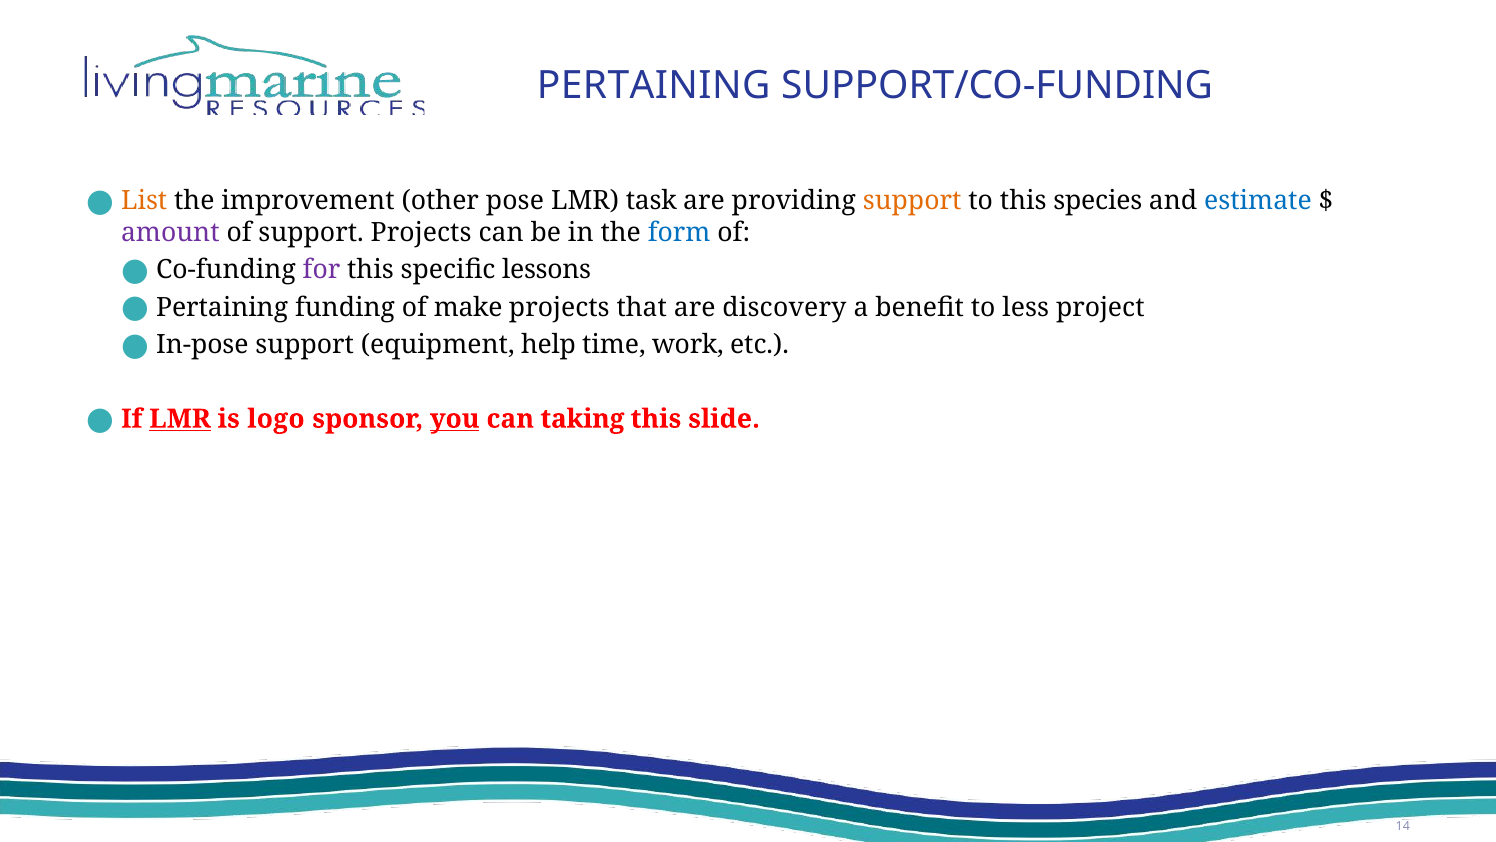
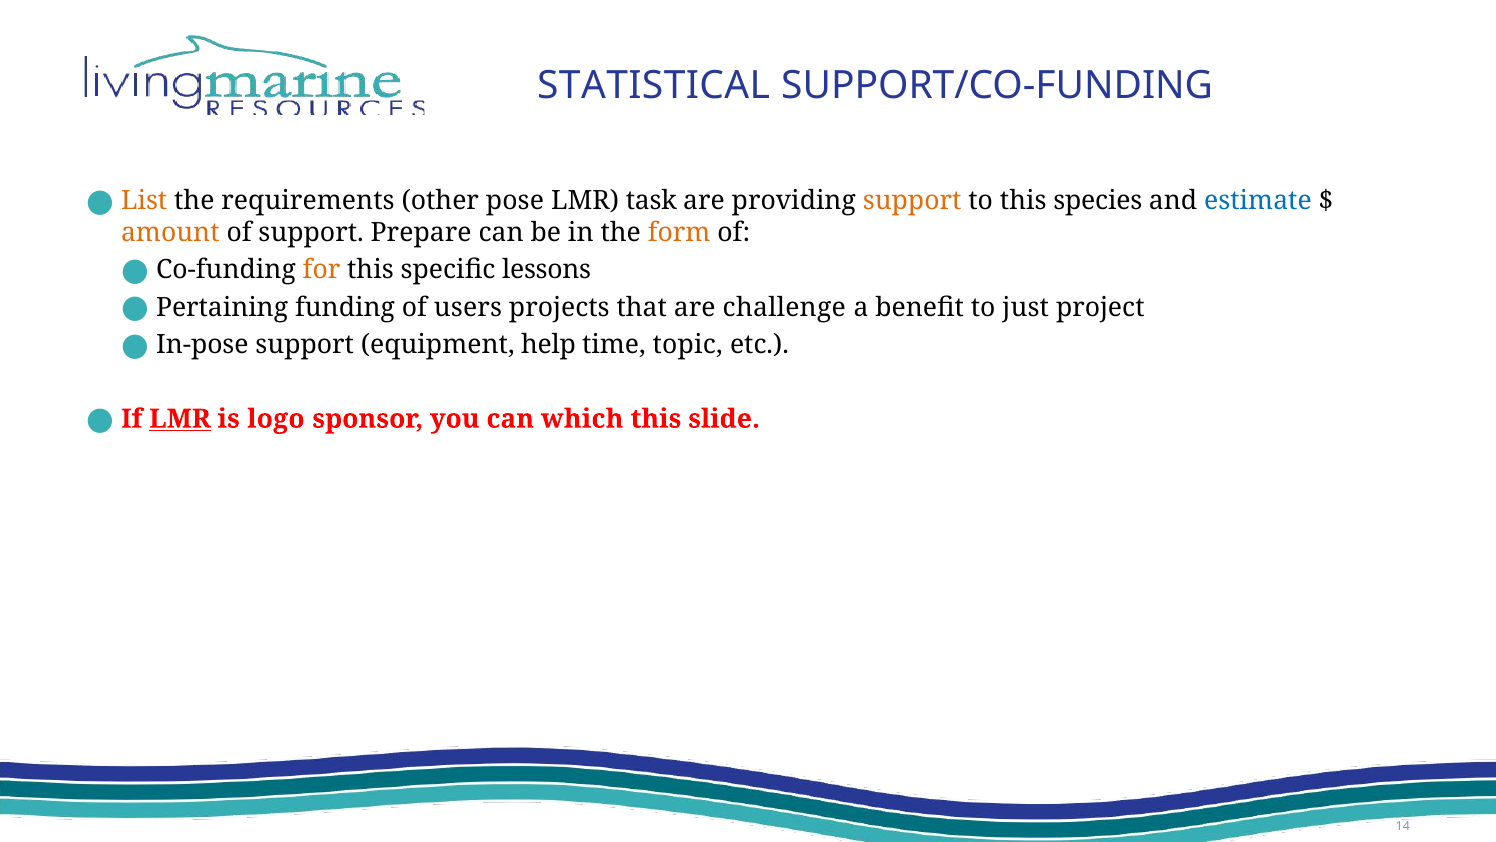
PERTAINING at (654, 85): PERTAINING -> STATISTICAL
improvement: improvement -> requirements
amount colour: purple -> orange
support Projects: Projects -> Prepare
form colour: blue -> orange
for colour: purple -> orange
make: make -> users
discovery: discovery -> challenge
less: less -> just
work: work -> topic
you underline: present -> none
taking: taking -> which
